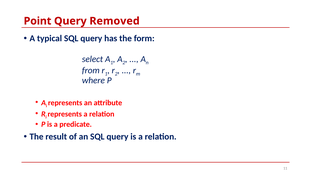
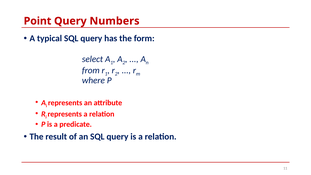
Removed: Removed -> Numbers
